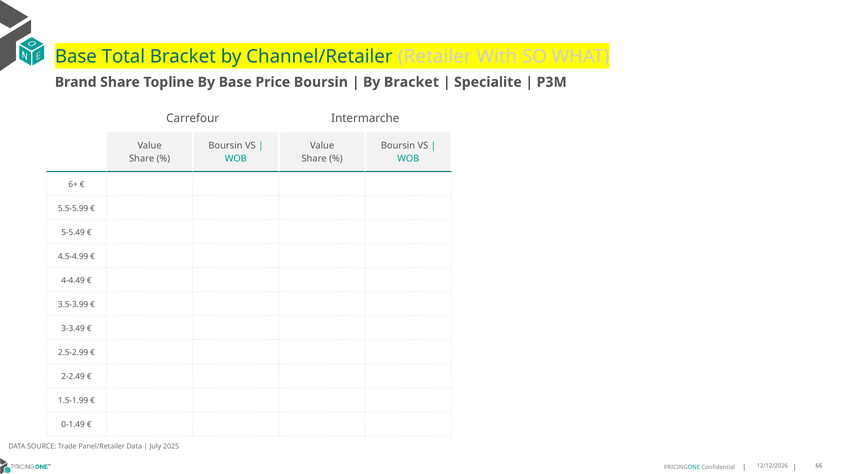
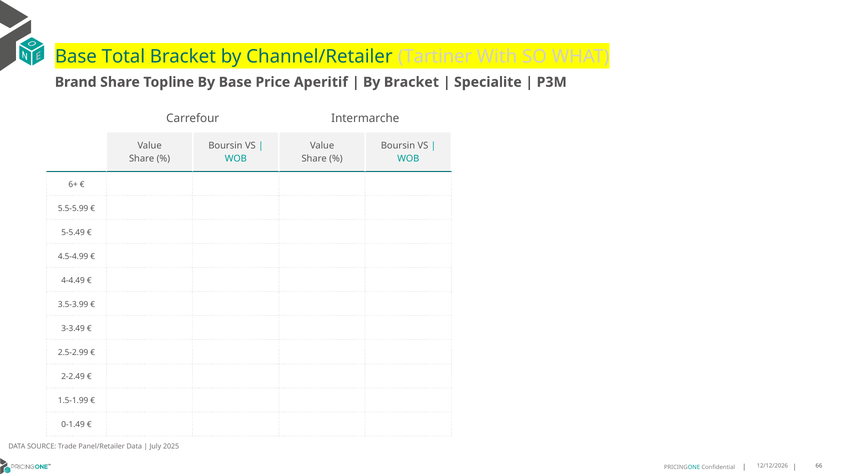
Retailer: Retailer -> Tartiner
Price Boursin: Boursin -> Aperitif
